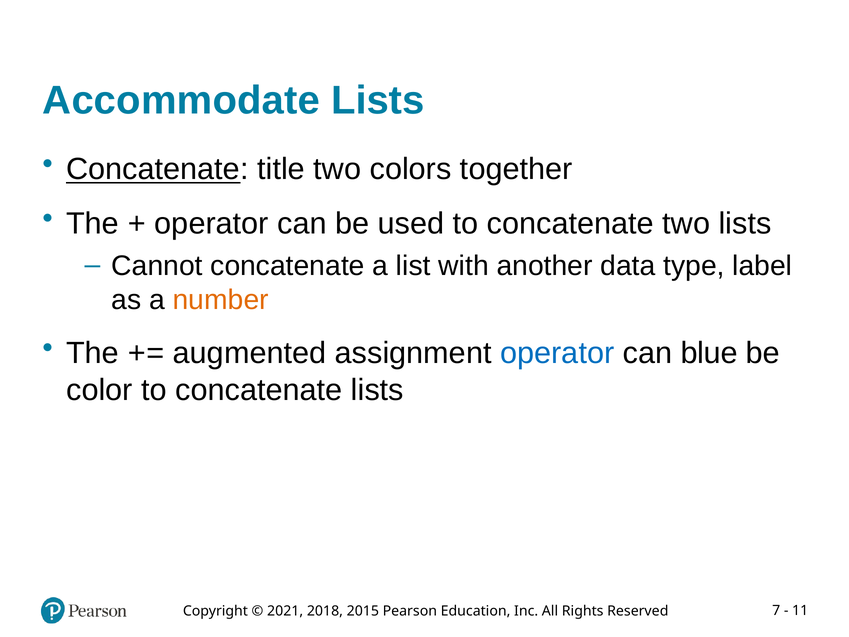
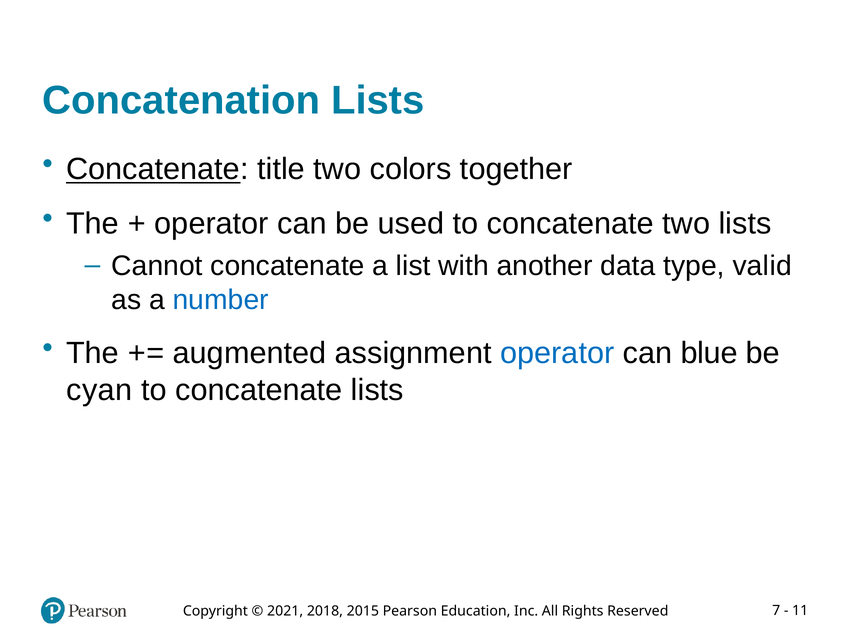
Accommodate: Accommodate -> Concatenation
label: label -> valid
number colour: orange -> blue
color: color -> cyan
